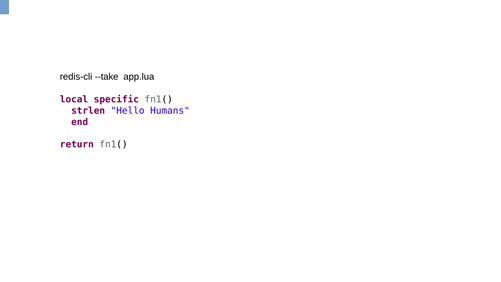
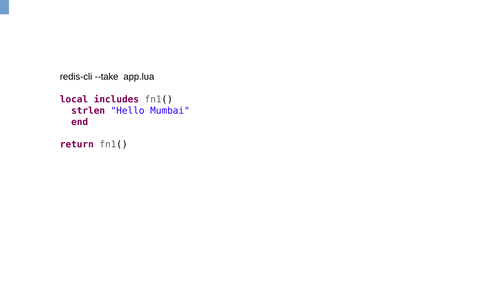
specific: specific -> includes
Humans: Humans -> Mumbai
